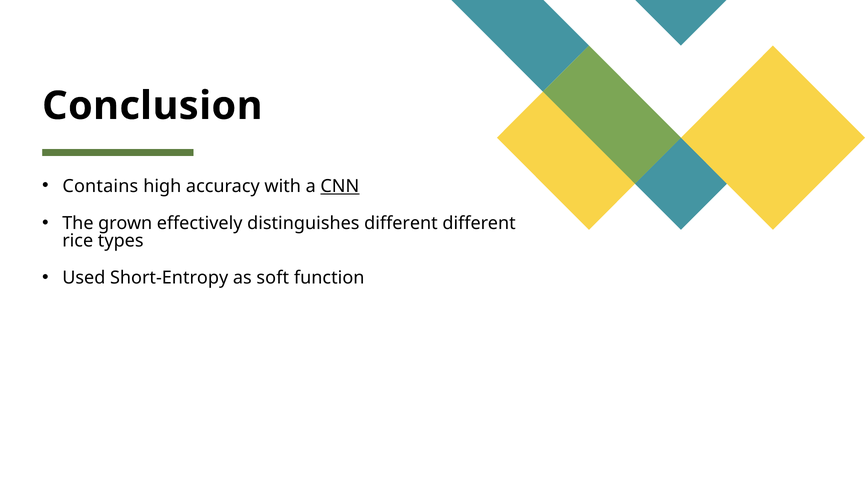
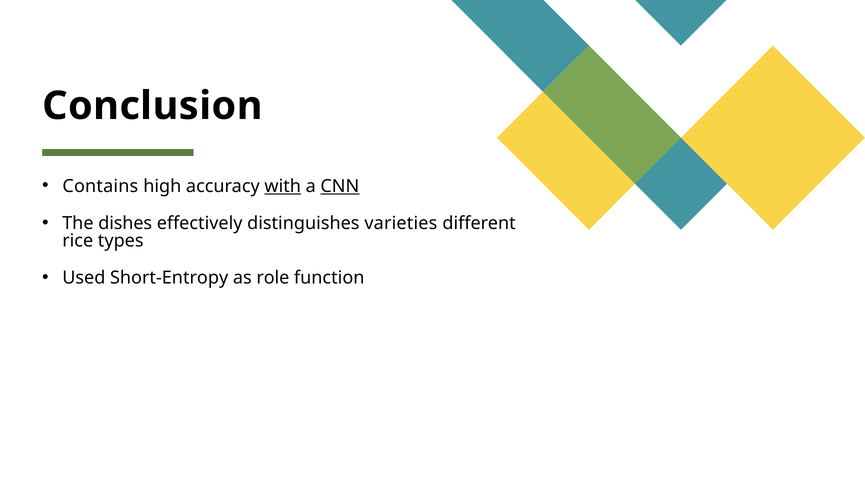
with underline: none -> present
grown: grown -> dishes
distinguishes different: different -> varieties
soft: soft -> role
